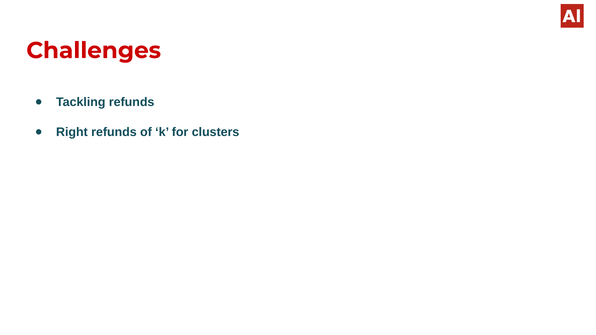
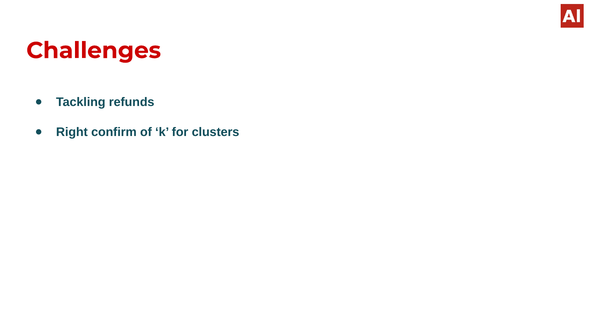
Right refunds: refunds -> confirm
